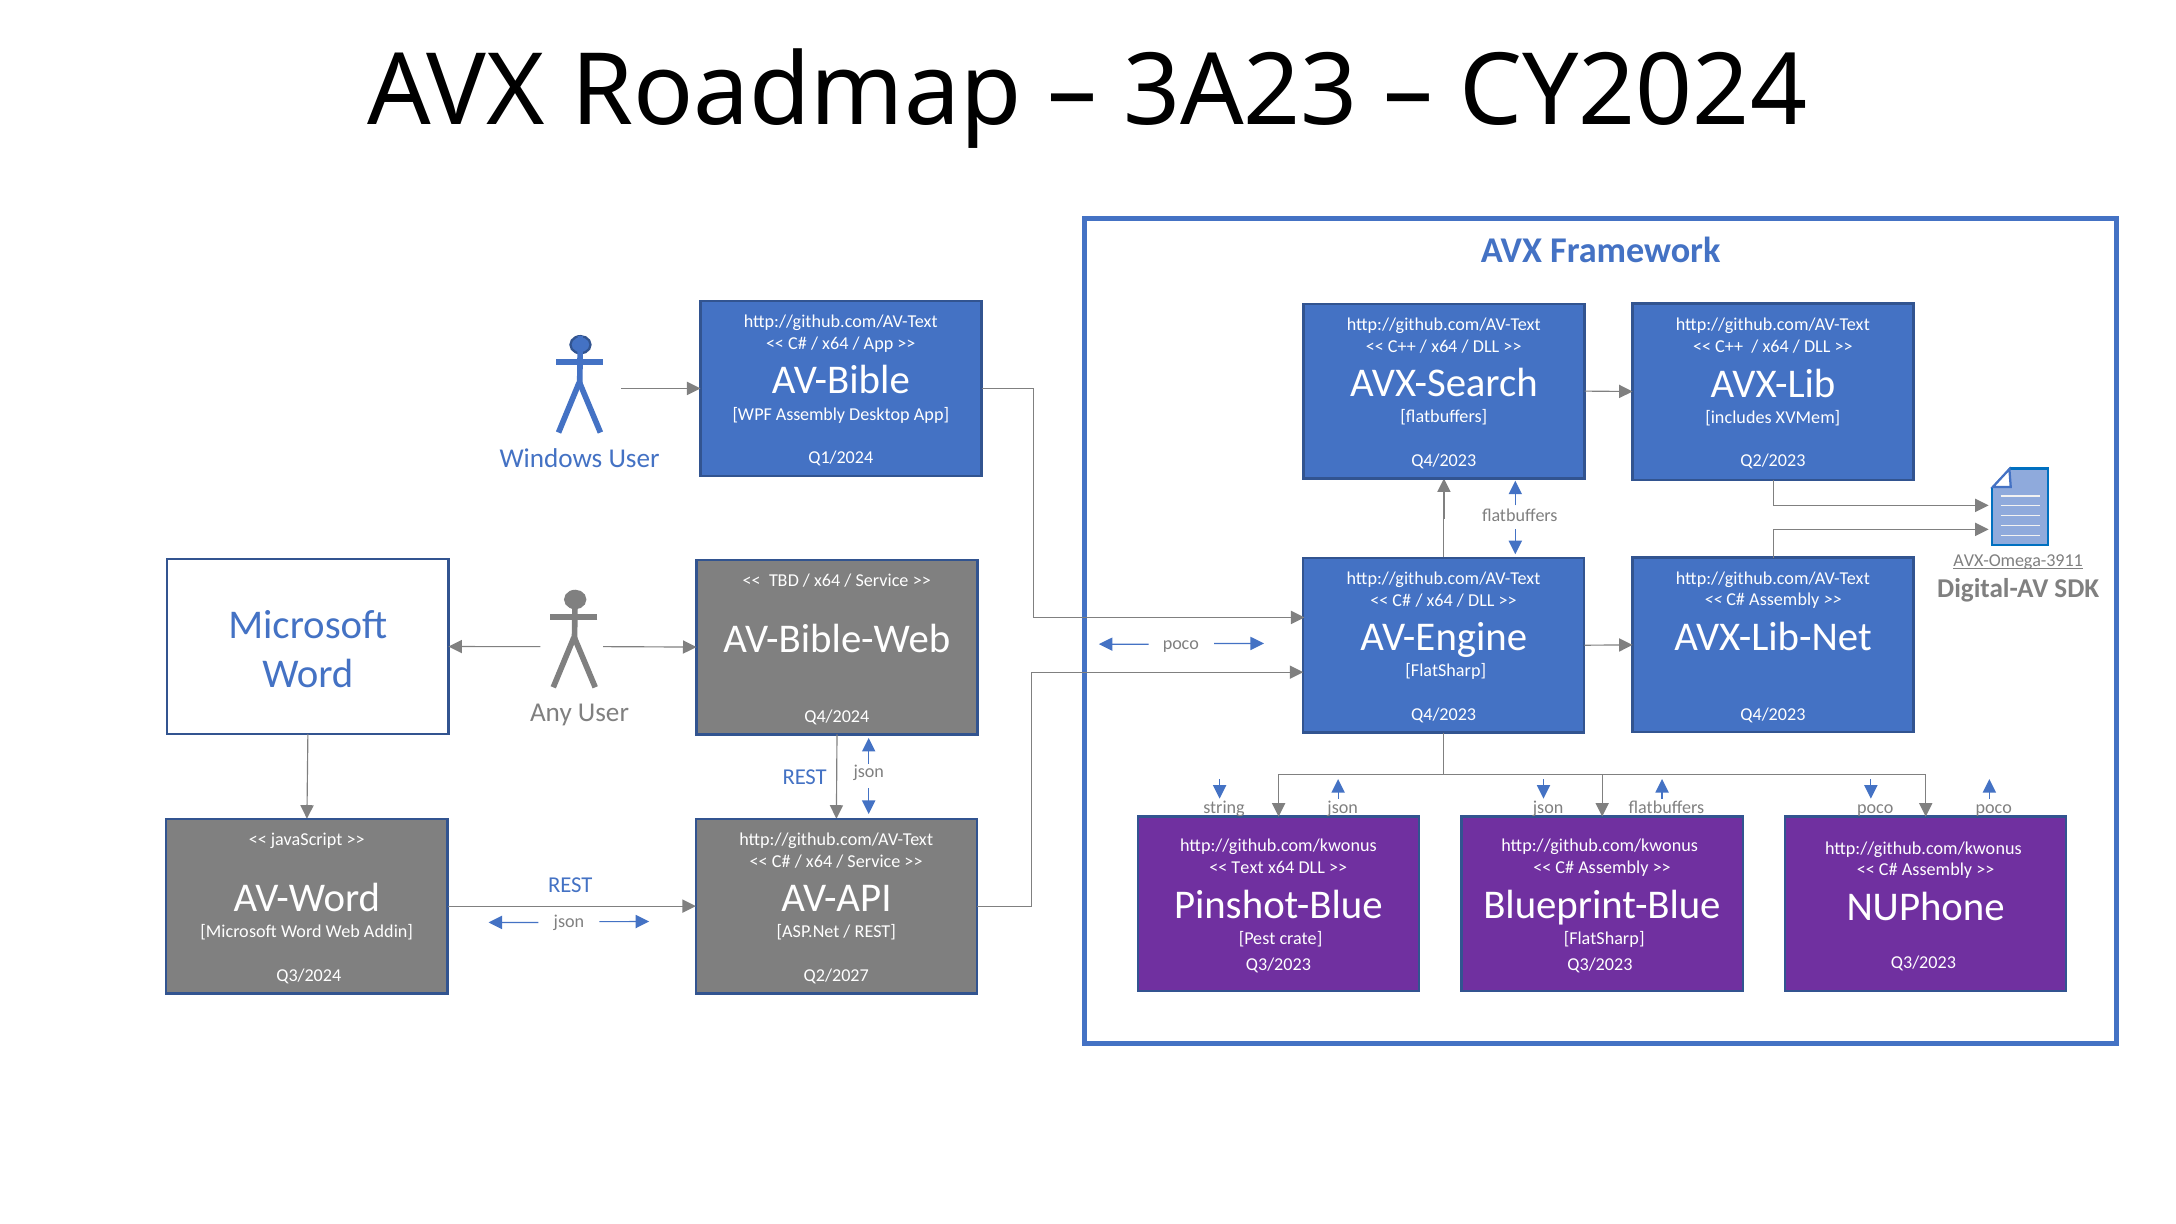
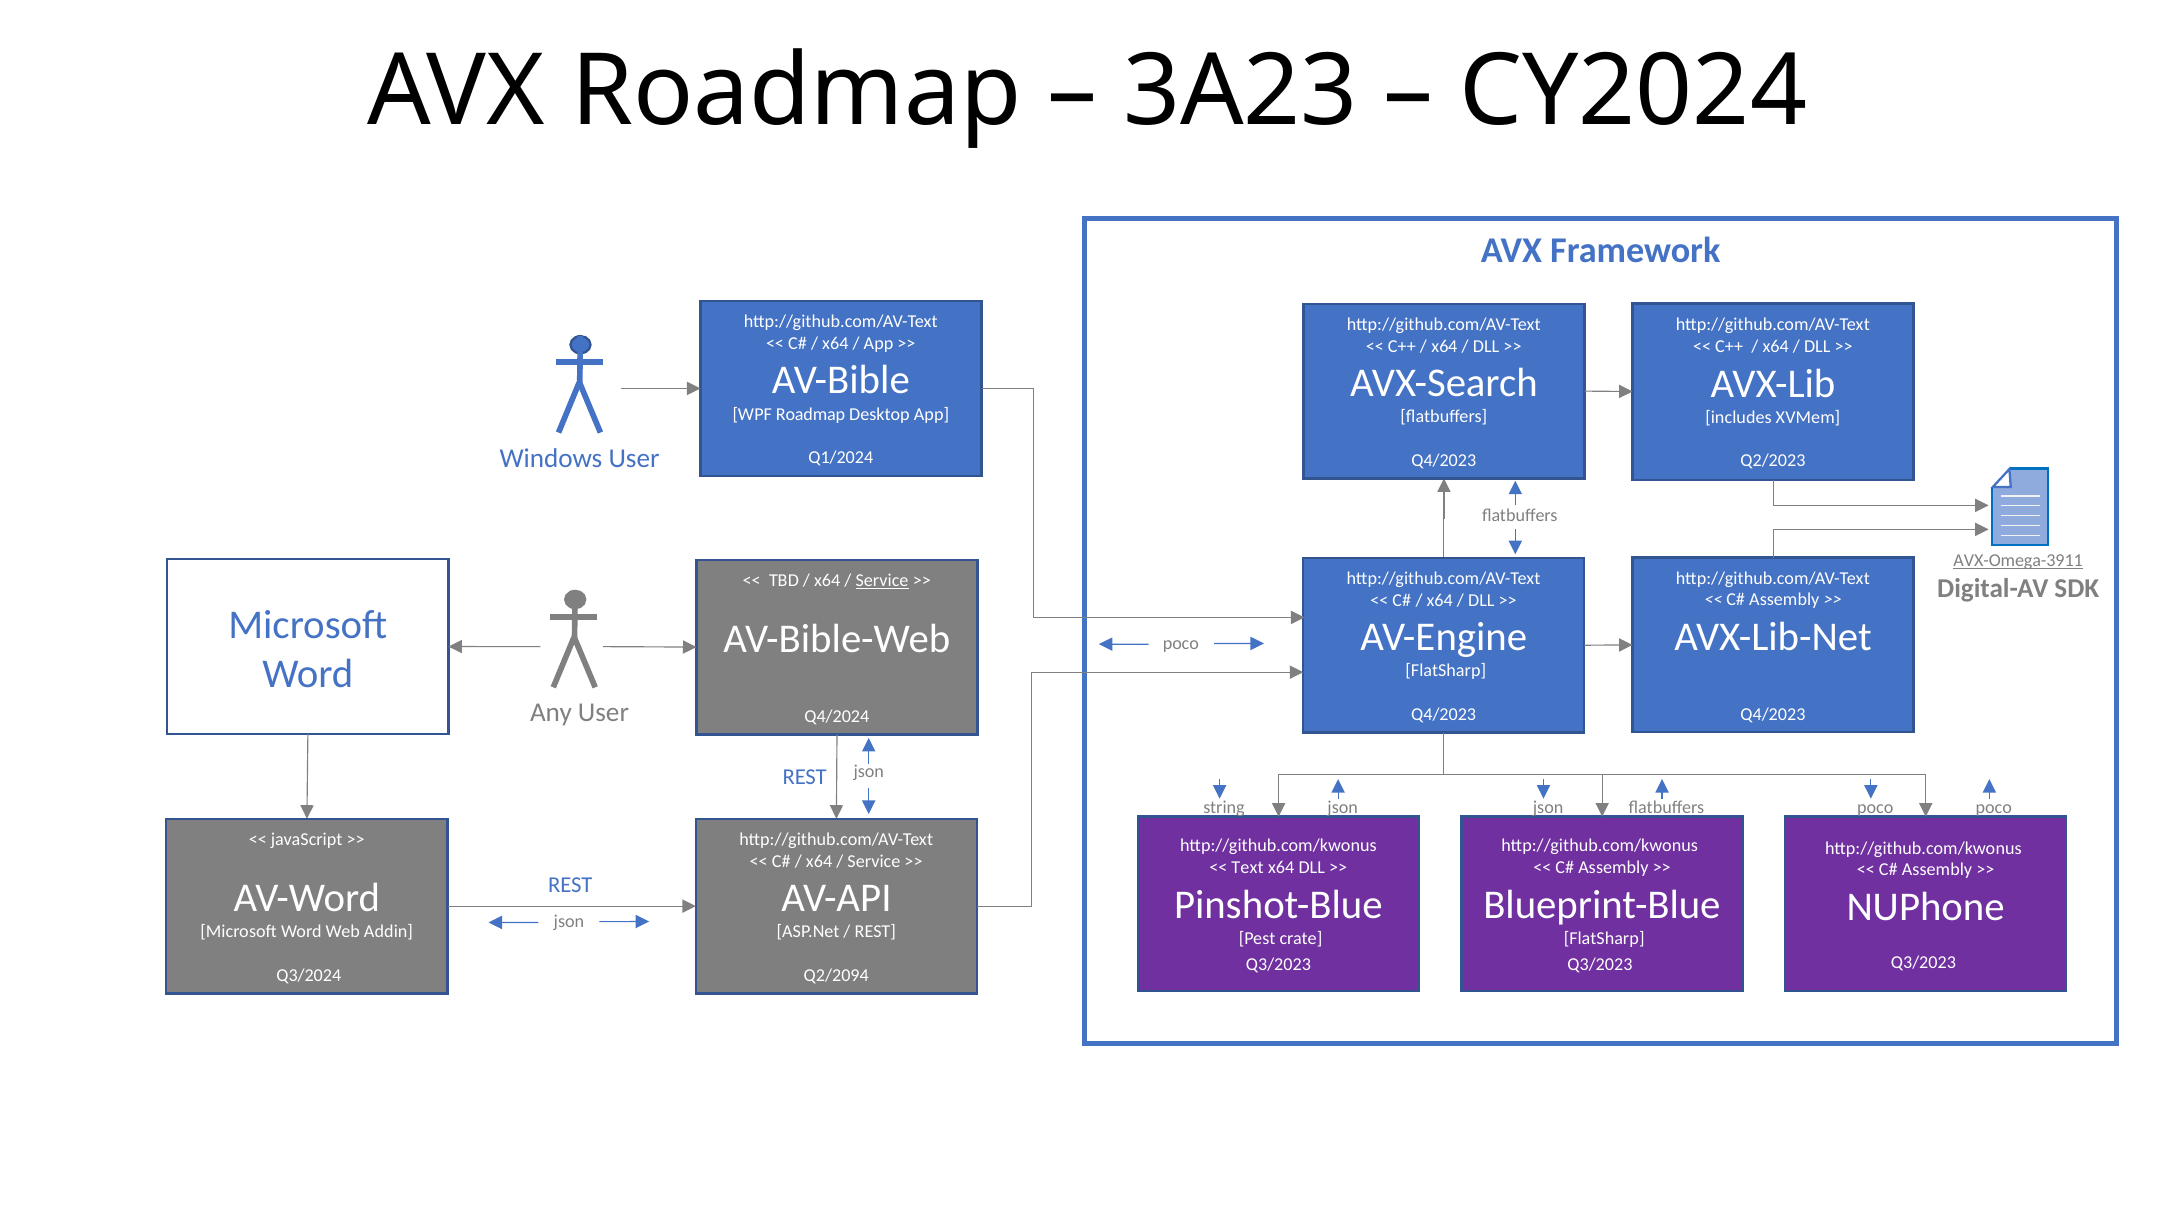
WPF Assembly: Assembly -> Roadmap
Service at (882, 580) underline: none -> present
Q2/2027: Q2/2027 -> Q2/2094
